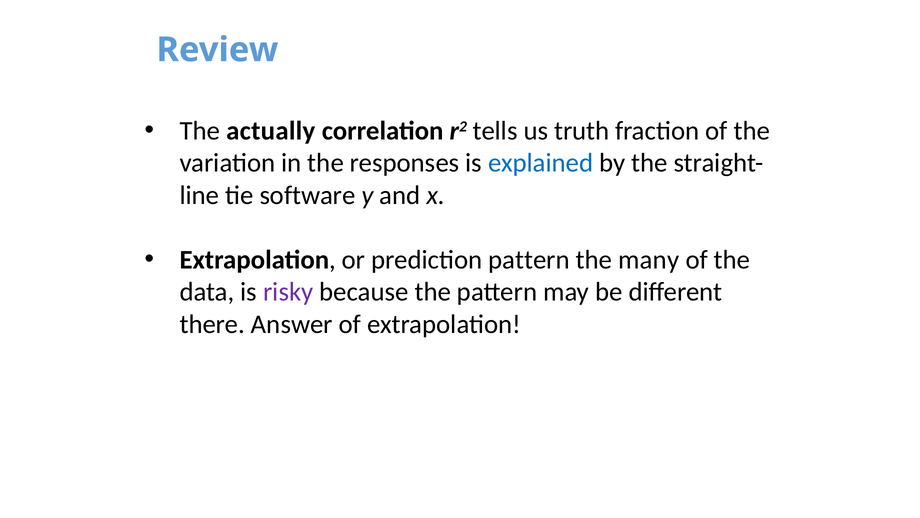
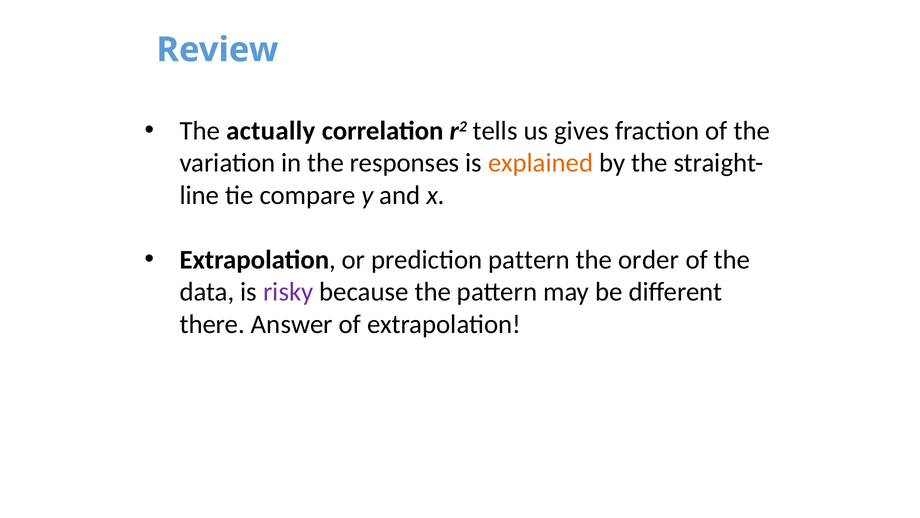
truth: truth -> gives
explained colour: blue -> orange
software: software -> compare
many: many -> order
